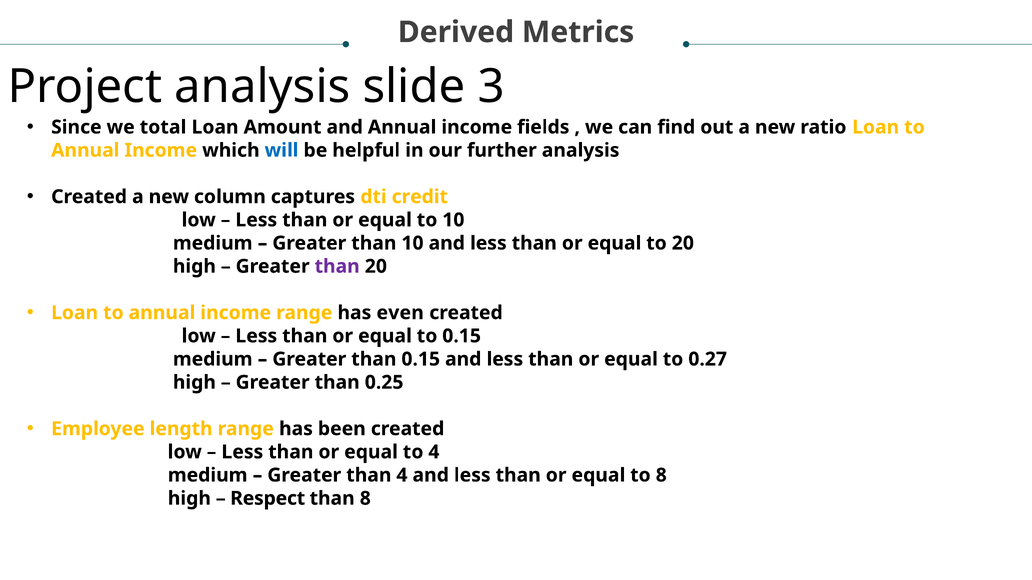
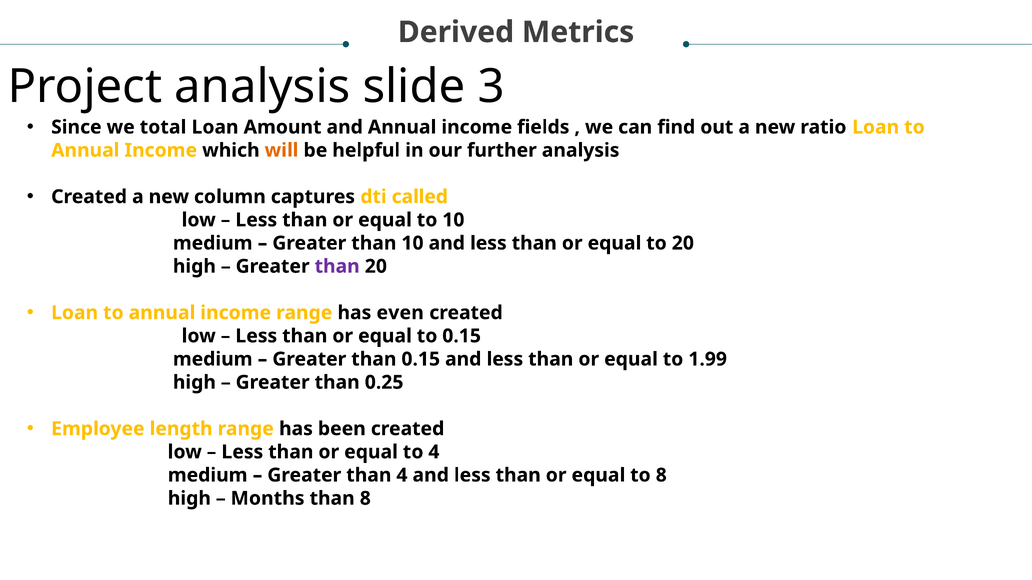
will colour: blue -> orange
credit: credit -> called
0.27: 0.27 -> 1.99
Respect: Respect -> Months
